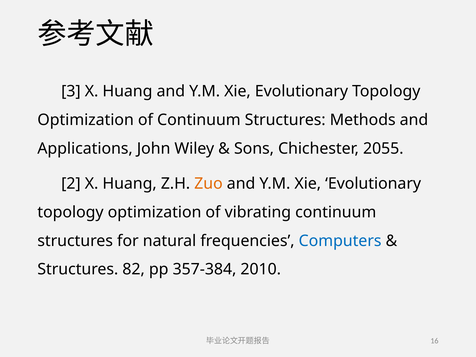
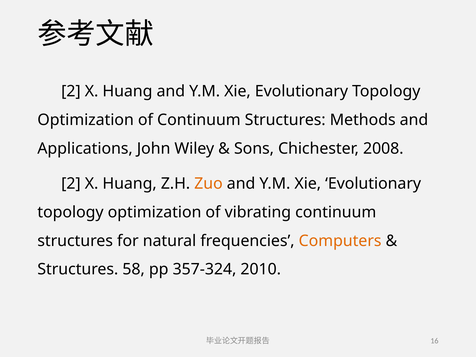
3 at (71, 91): 3 -> 2
2055: 2055 -> 2008
Computers colour: blue -> orange
82: 82 -> 58
357-384: 357-384 -> 357-324
